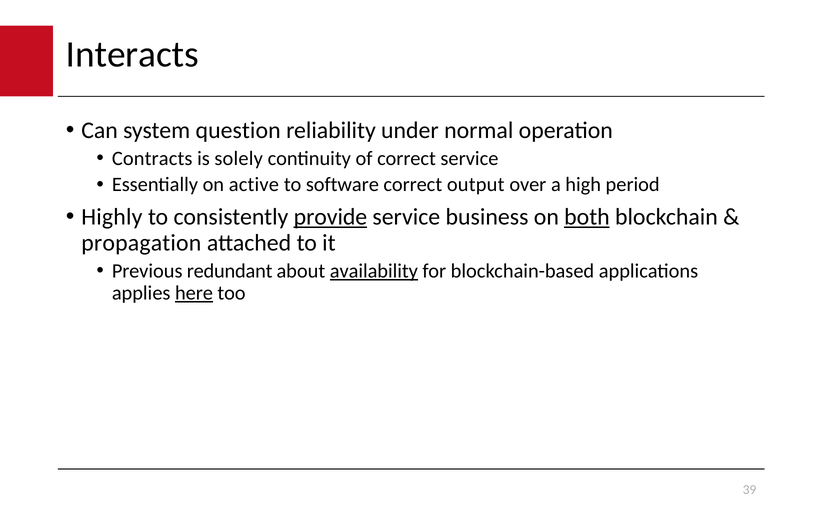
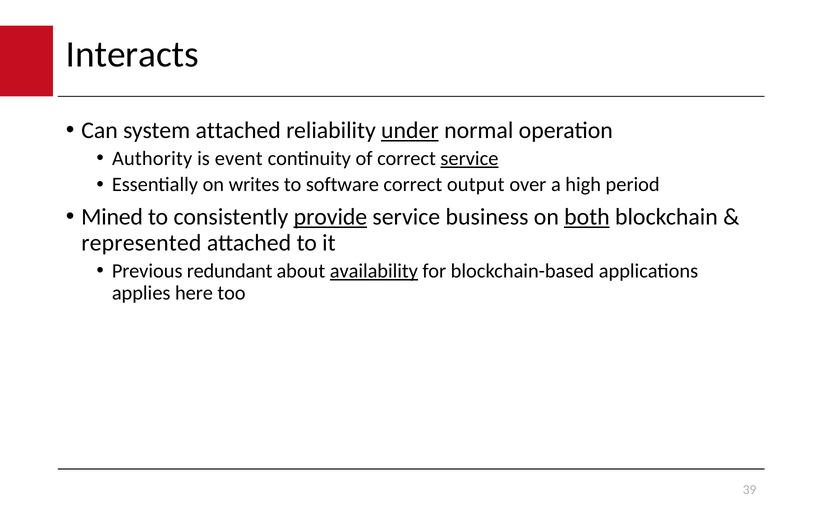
system question: question -> attached
under underline: none -> present
Contracts: Contracts -> Authority
solely: solely -> event
service at (469, 158) underline: none -> present
active: active -> writes
Highly: Highly -> Mined
propagation: propagation -> represented
here underline: present -> none
